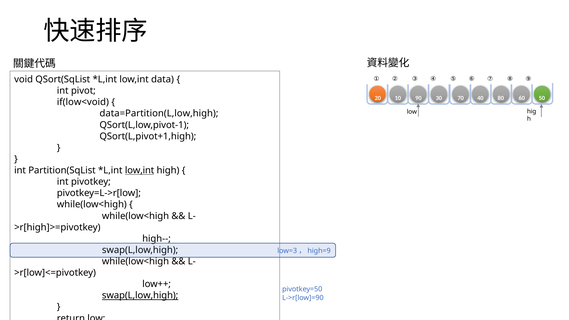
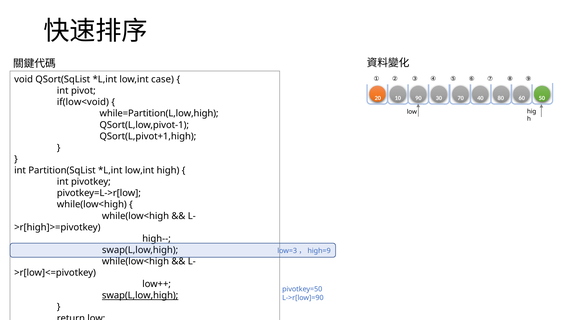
data: data -> case
data=Partition(L,low,high: data=Partition(L,low,high -> while=Partition(L,low,high
low,int at (140, 170) underline: present -> none
